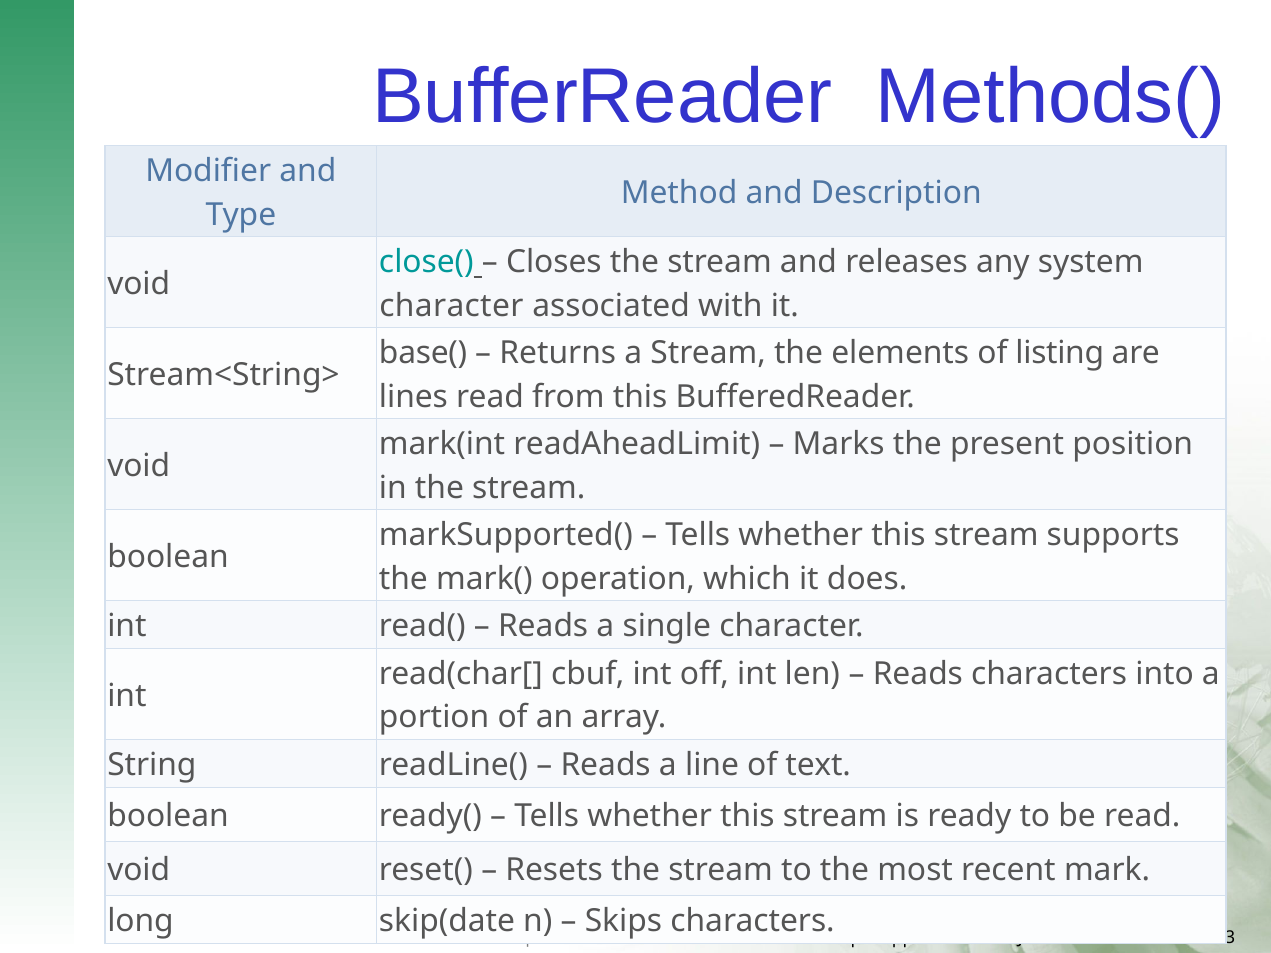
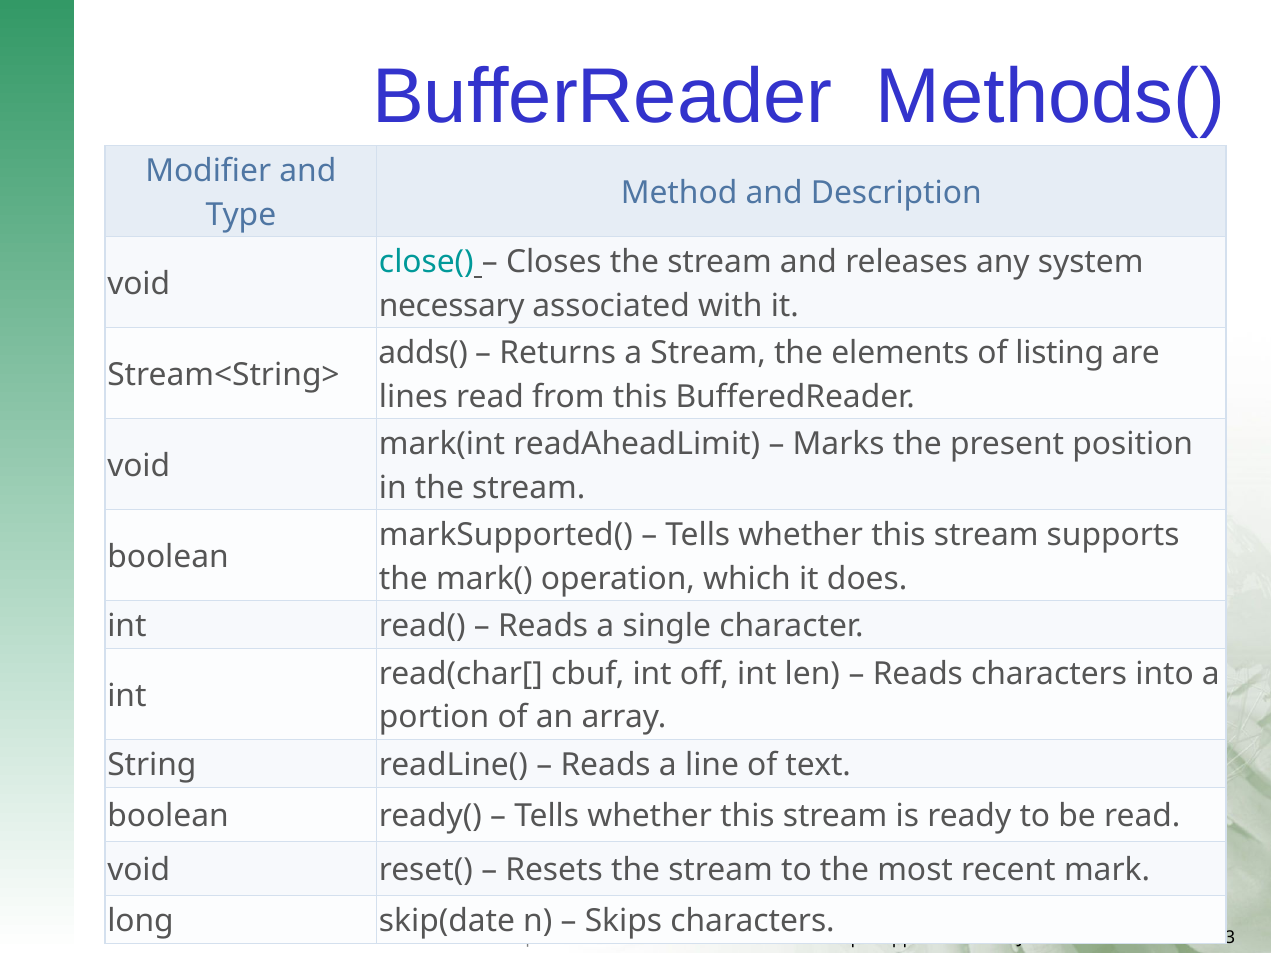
character at (451, 306): character -> necessary
base(: base( -> adds(
